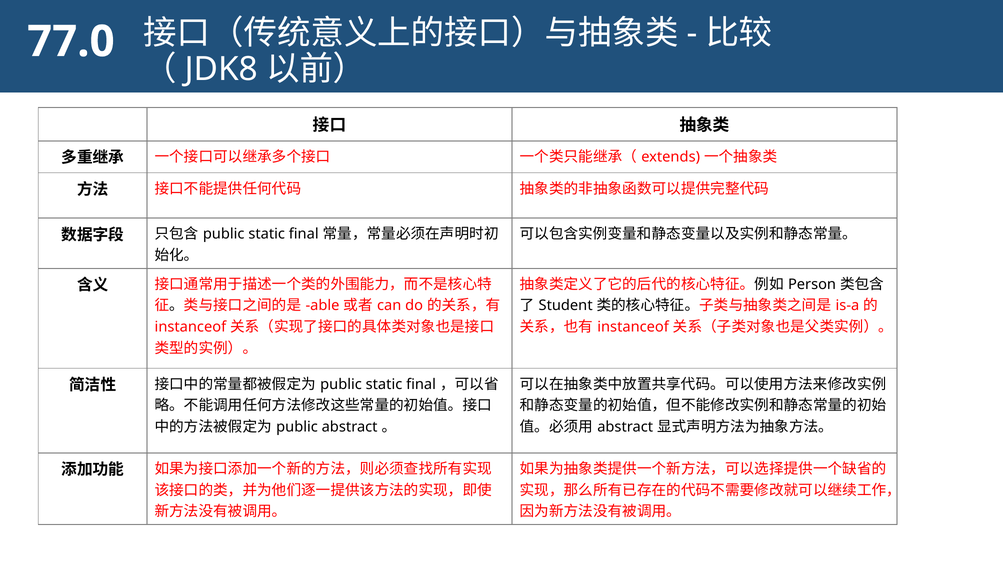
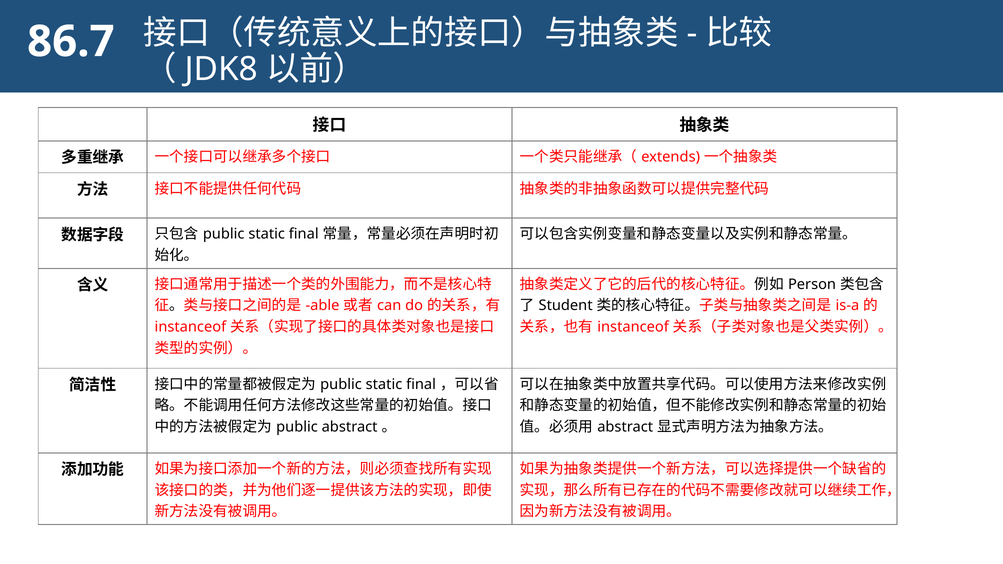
77.0: 77.0 -> 86.7
